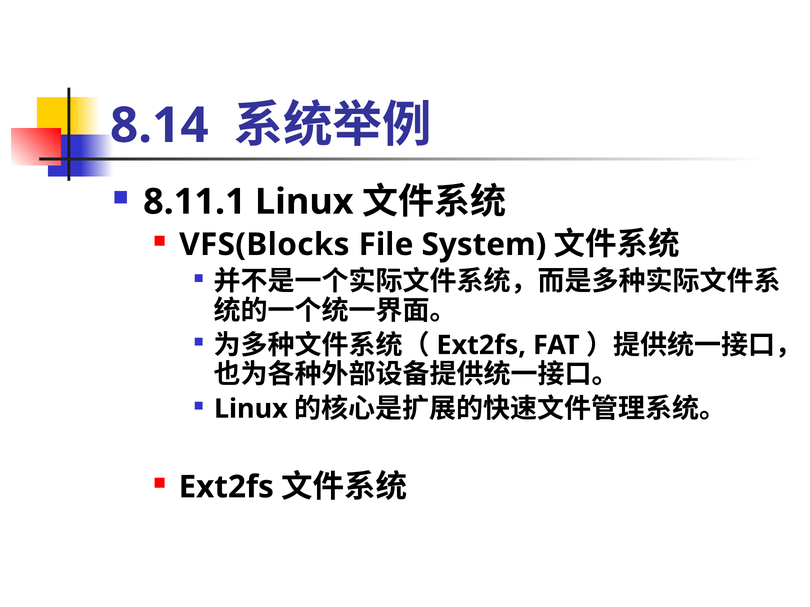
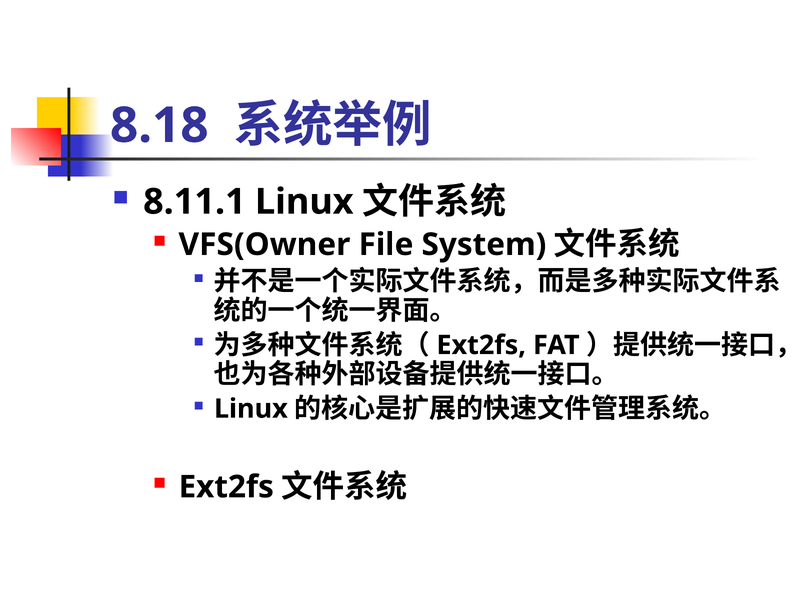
8.14: 8.14 -> 8.18
VFS(Blocks: VFS(Blocks -> VFS(Owner
